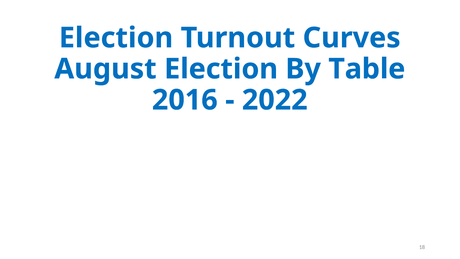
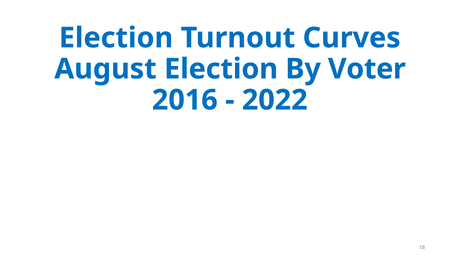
Table: Table -> Voter
